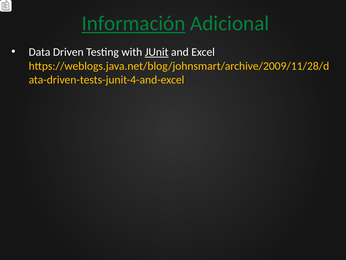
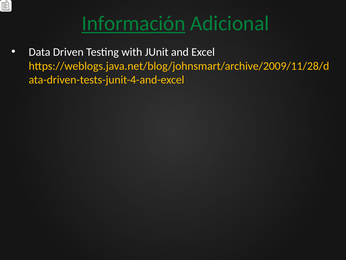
JUnit underline: present -> none
